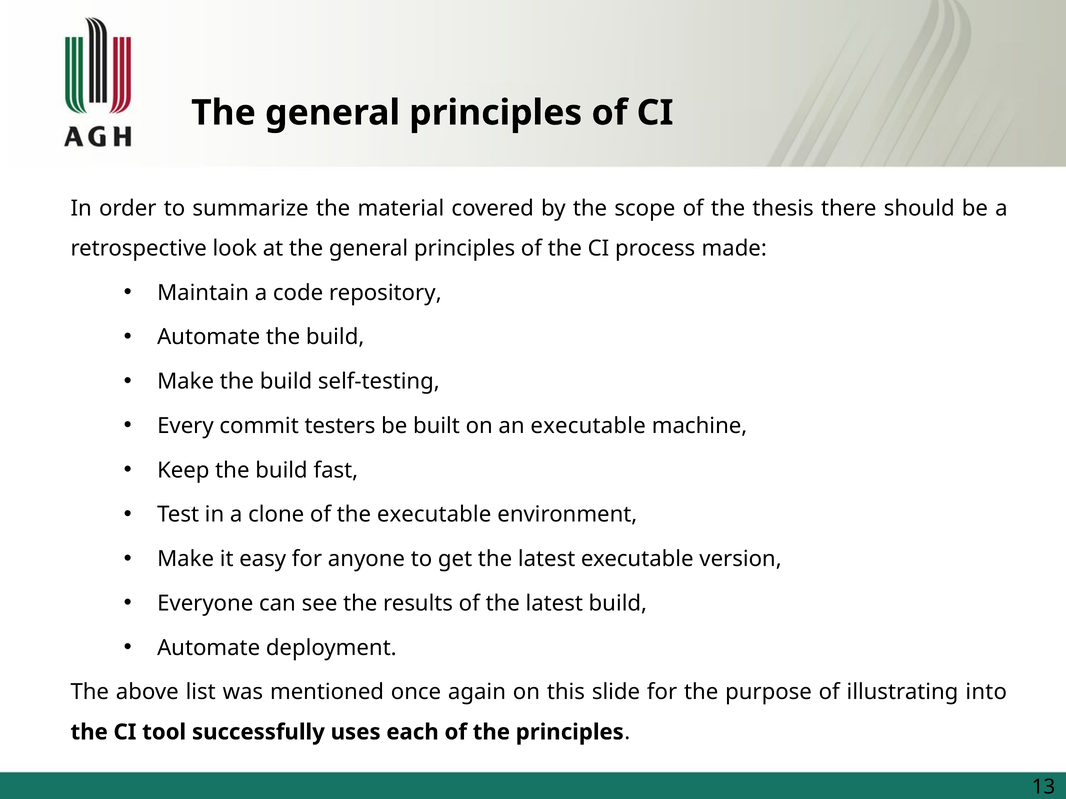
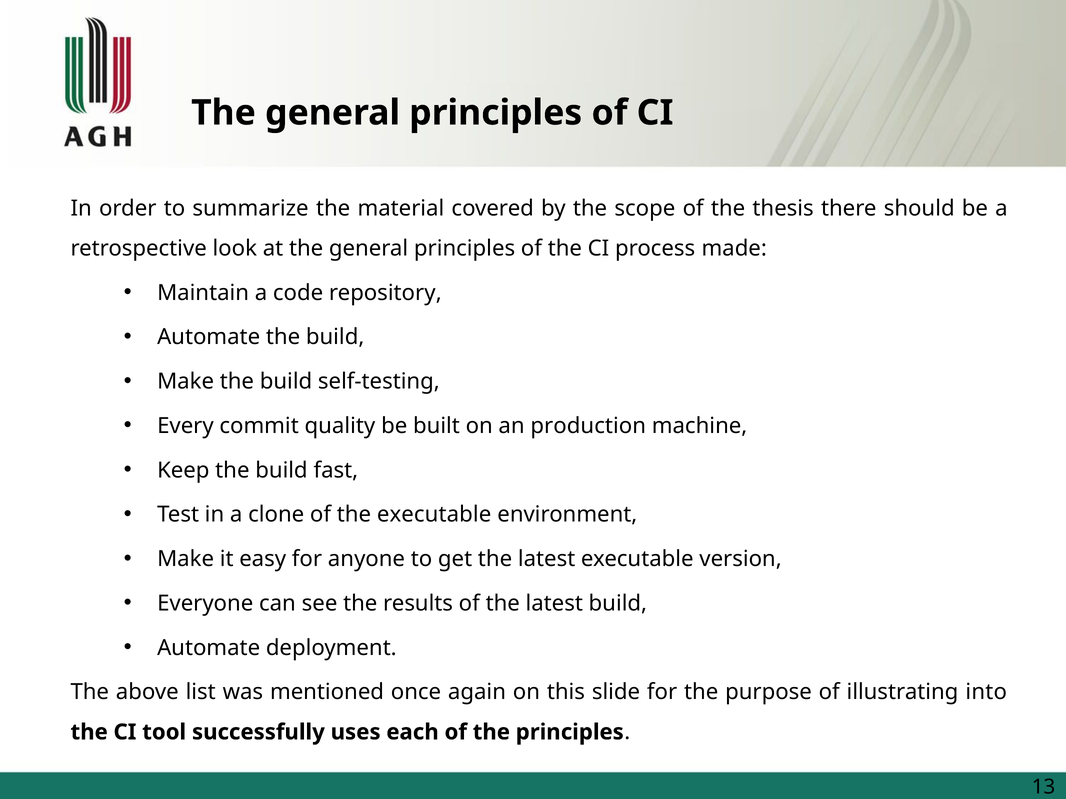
testers: testers -> quality
an executable: executable -> production
